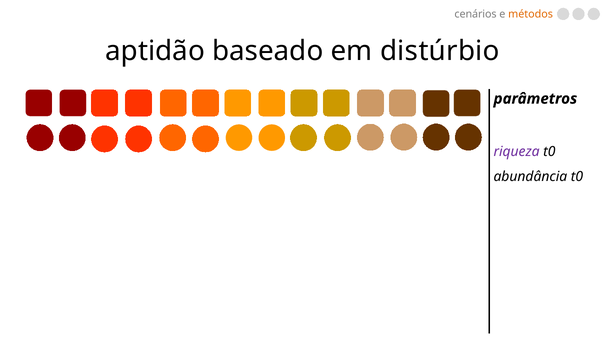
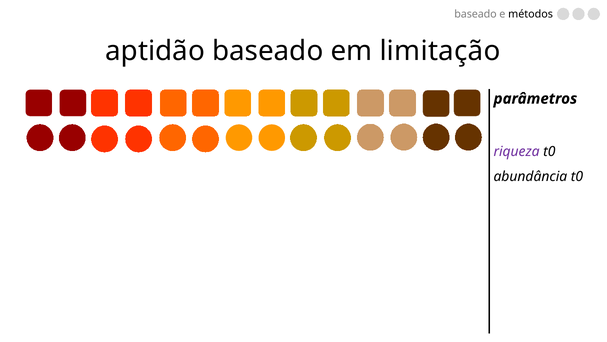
cenários at (476, 14): cenários -> baseado
métodos colour: orange -> black
distúrbio: distúrbio -> limitação
